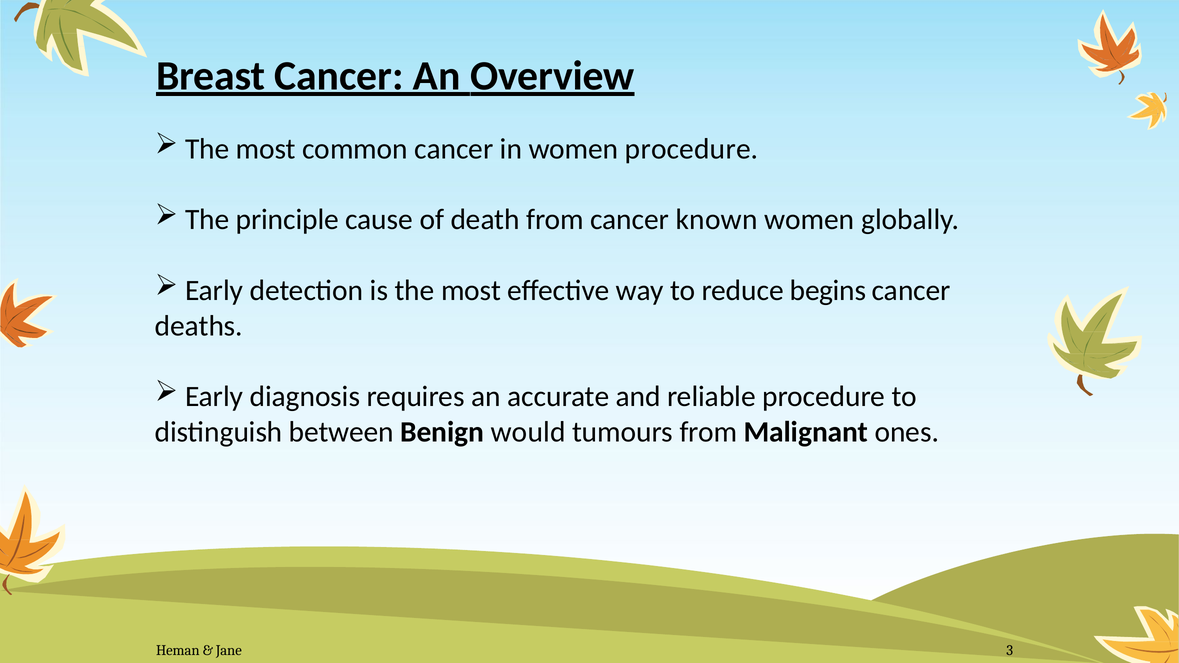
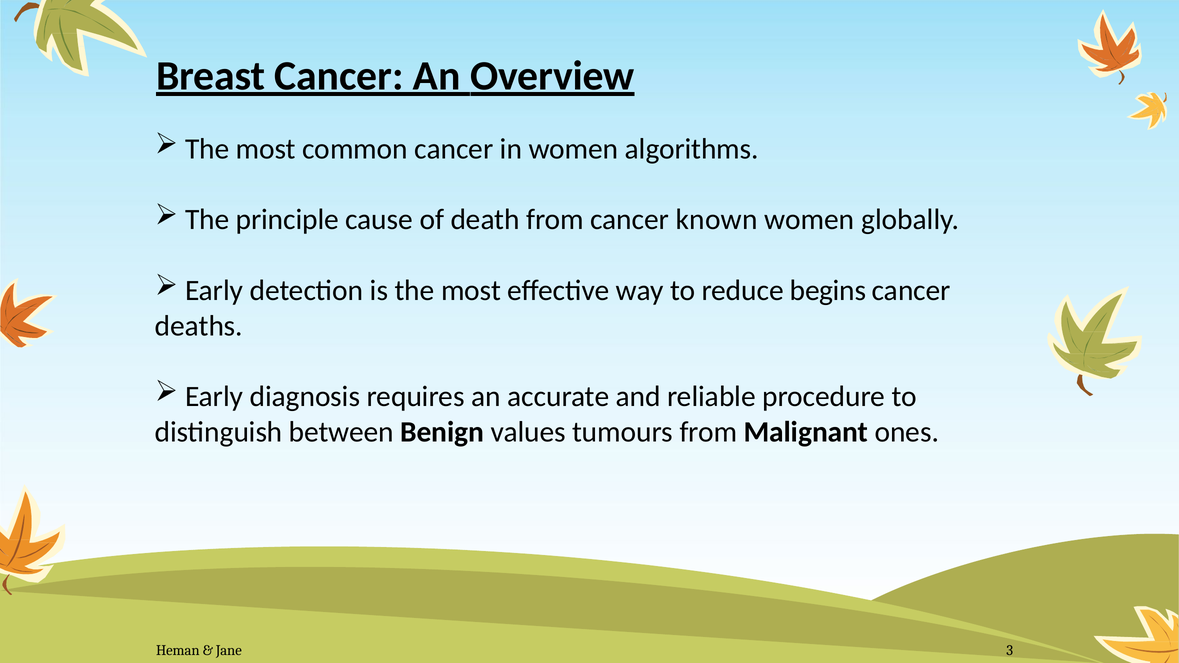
women procedure: procedure -> algorithms
would: would -> values
